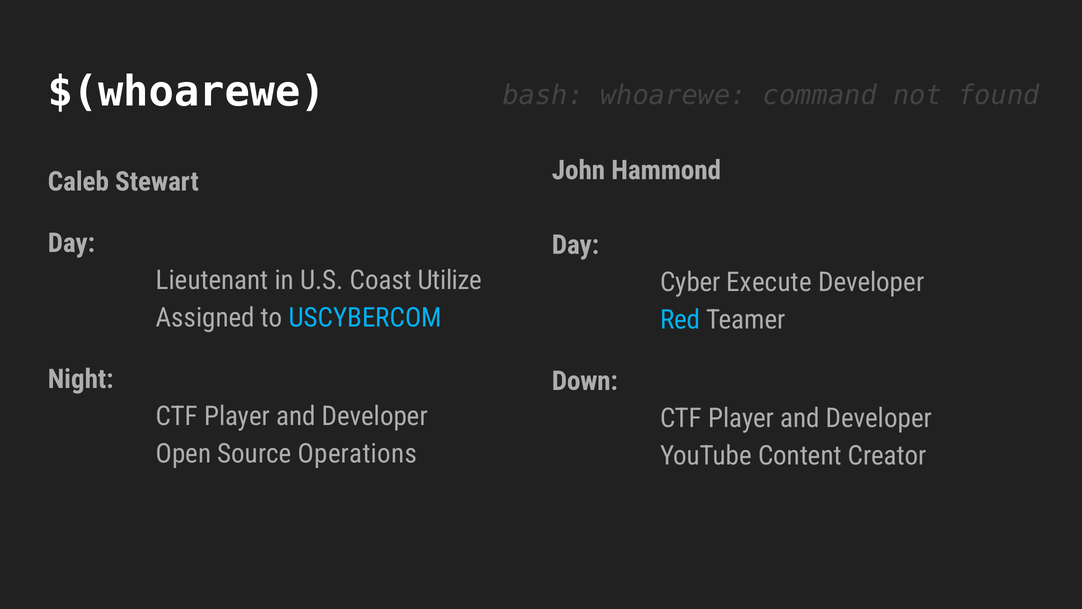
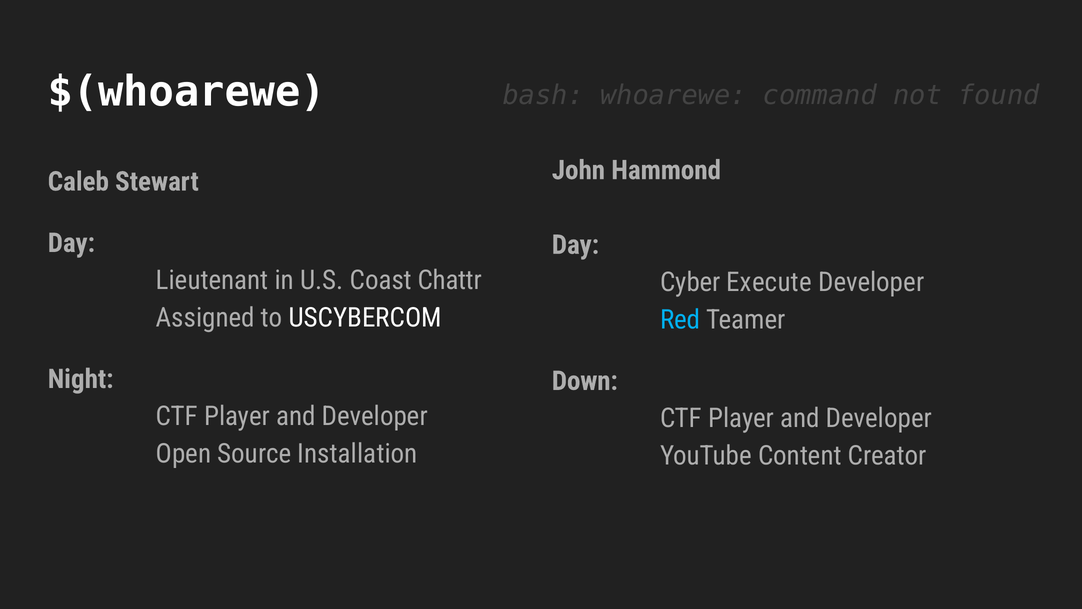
Utilize: Utilize -> Chattr
USCYBERCOM colour: light blue -> white
Operations: Operations -> Installation
